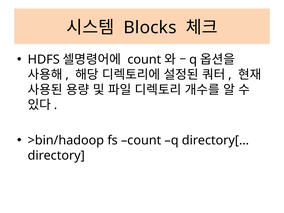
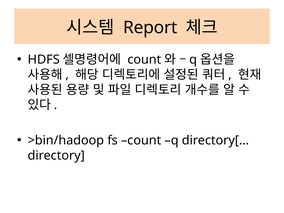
Blocks: Blocks -> Report
